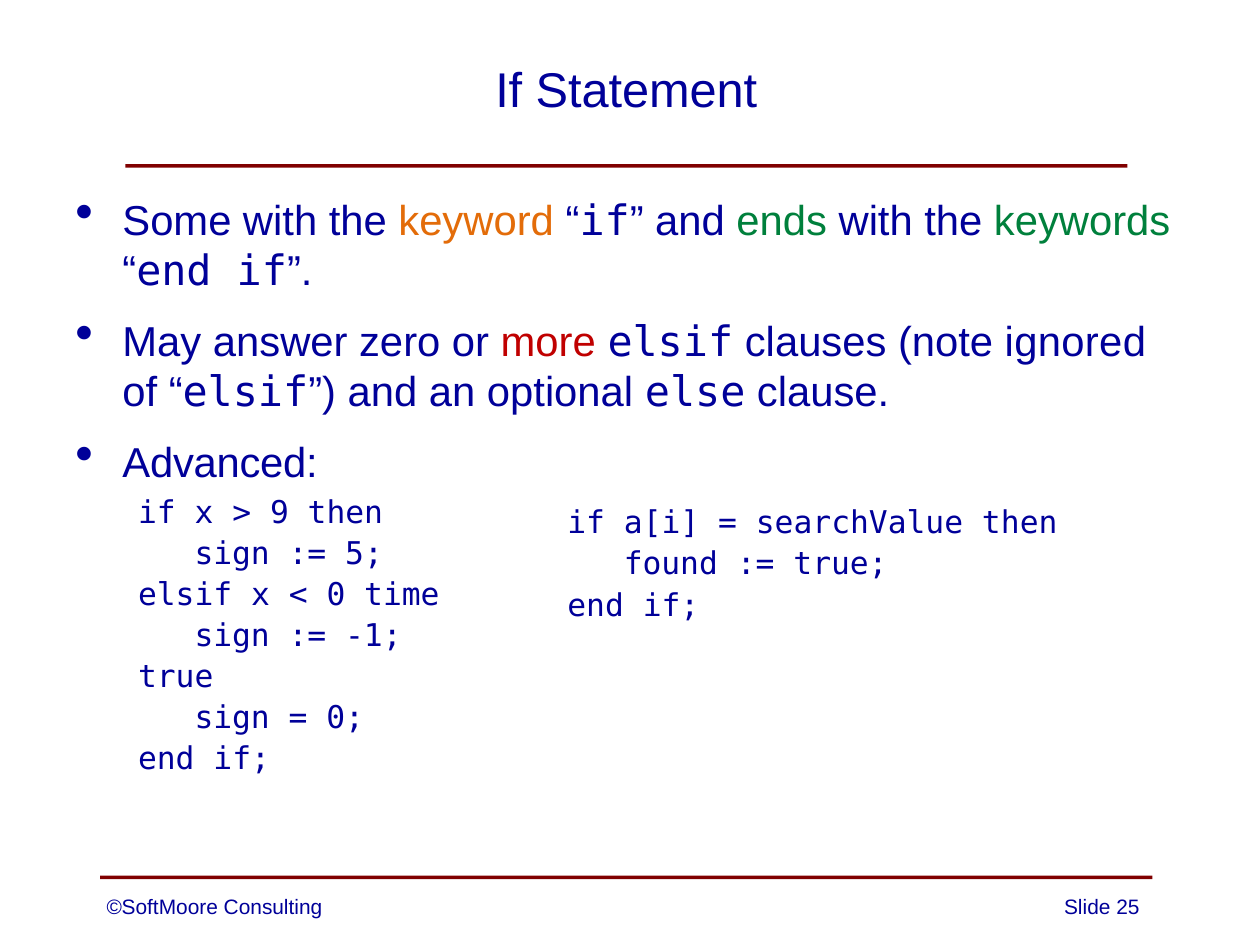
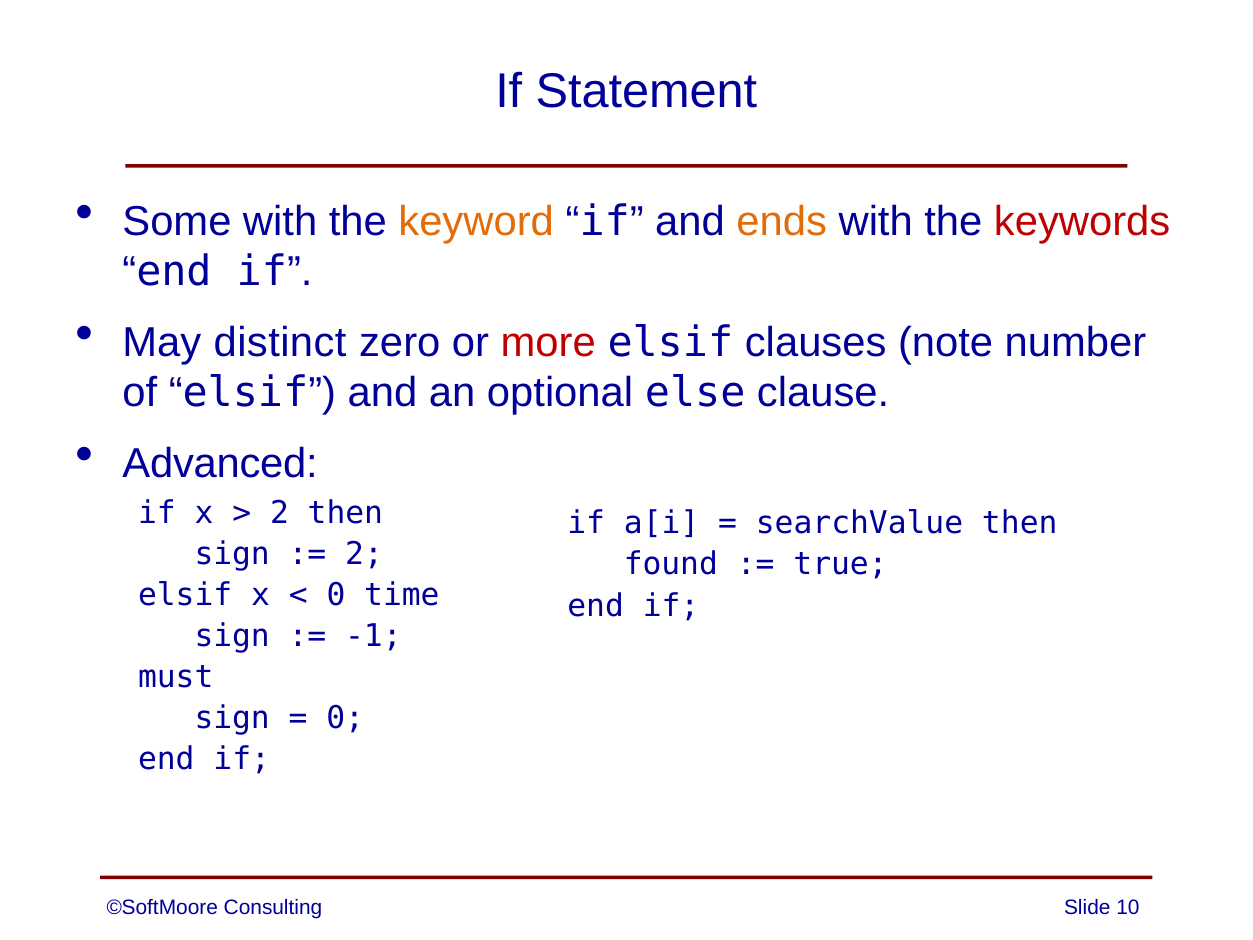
ends colour: green -> orange
keywords colour: green -> red
answer: answer -> distinct
ignored: ignored -> number
9 at (279, 513): 9 -> 2
5 at (364, 554): 5 -> 2
true at (176, 677): true -> must
25: 25 -> 10
